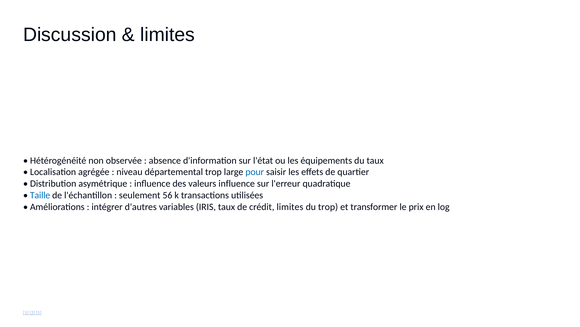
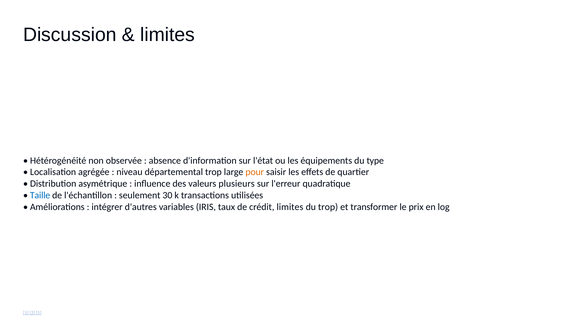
du taux: taux -> type
pour colour: blue -> orange
valeurs influence: influence -> plusieurs
56: 56 -> 30
